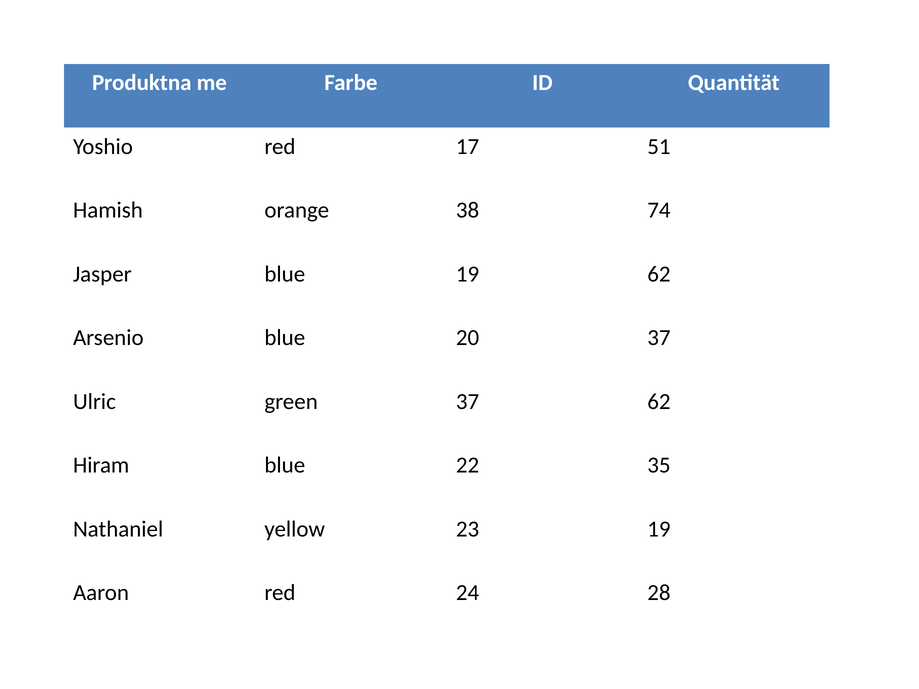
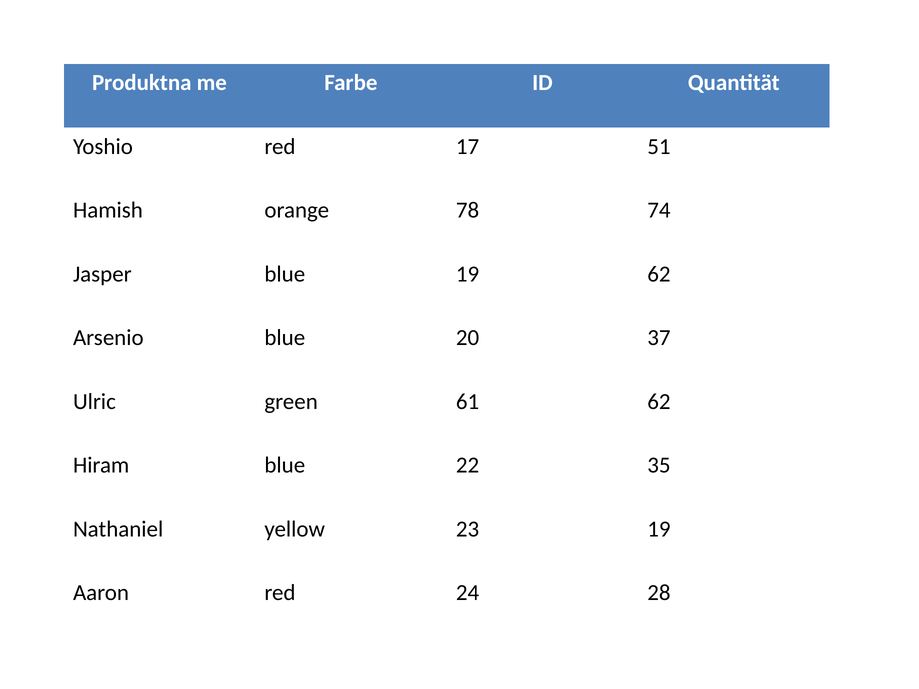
38: 38 -> 78
green 37: 37 -> 61
